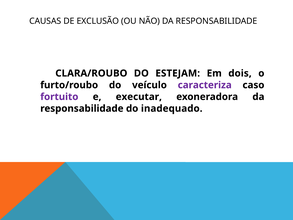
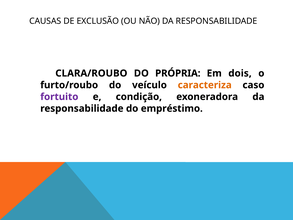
ESTEJAM: ESTEJAM -> PRÓPRIA
caracteriza colour: purple -> orange
executar: executar -> condição
inadequado: inadequado -> empréstimo
